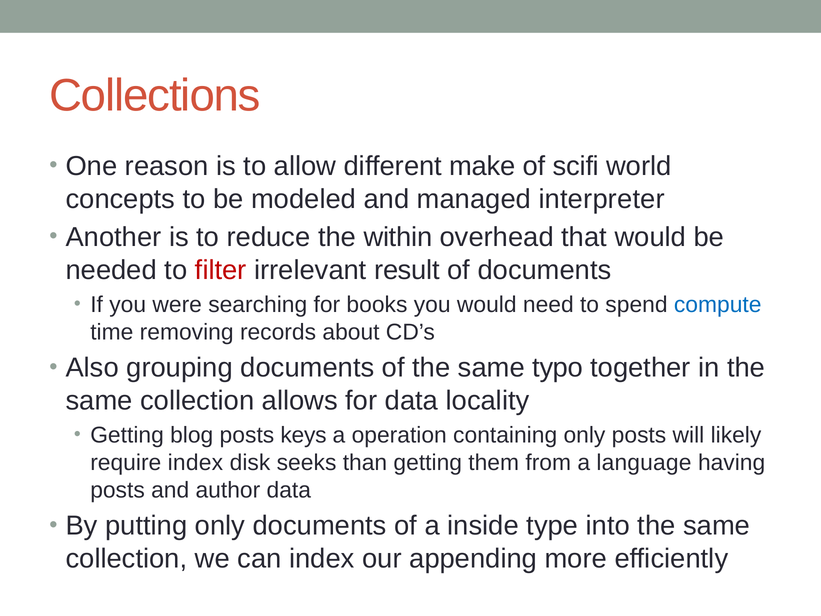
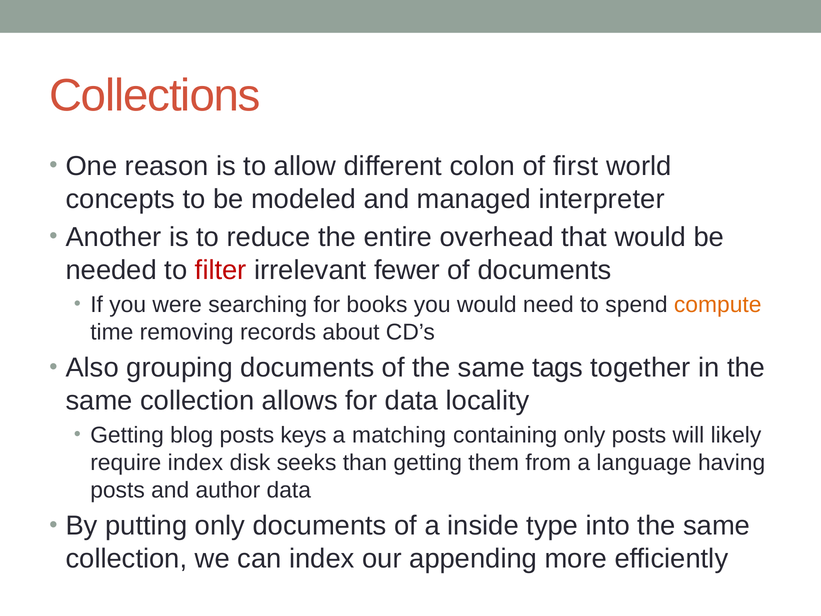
make: make -> colon
scifi: scifi -> first
within: within -> entire
result: result -> fewer
compute colour: blue -> orange
typo: typo -> tags
operation: operation -> matching
